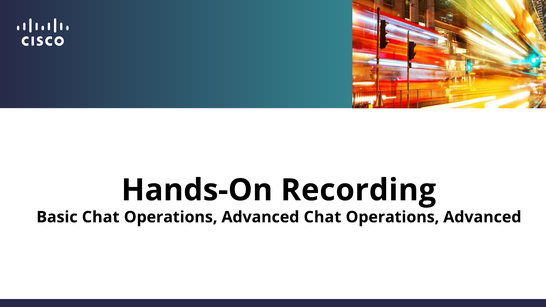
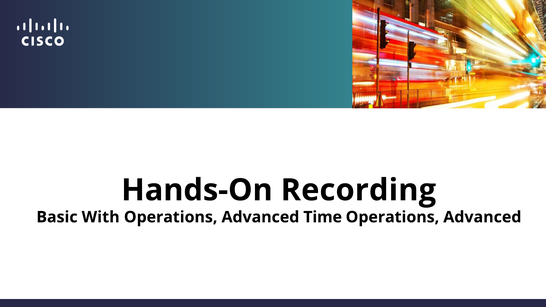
Basic Chat: Chat -> With
Advanced Chat: Chat -> Time
